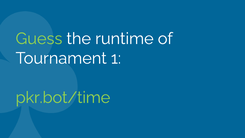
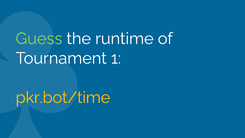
pkr.bot/time colour: light green -> yellow
